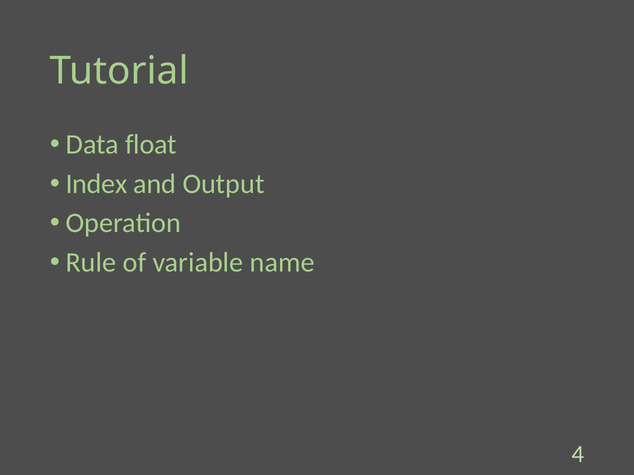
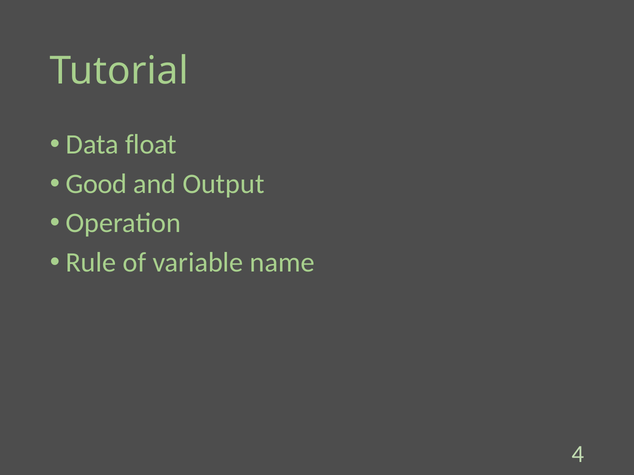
Index: Index -> Good
